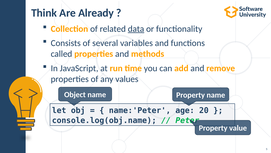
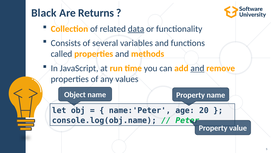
Think: Think -> Black
Already: Already -> Returns
and at (197, 68) underline: none -> present
